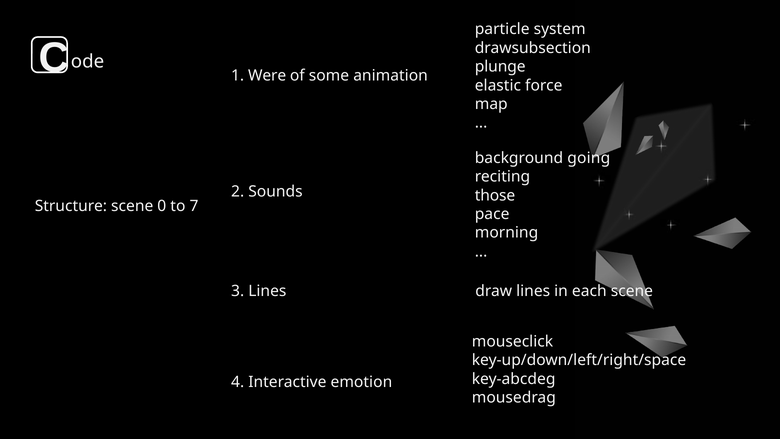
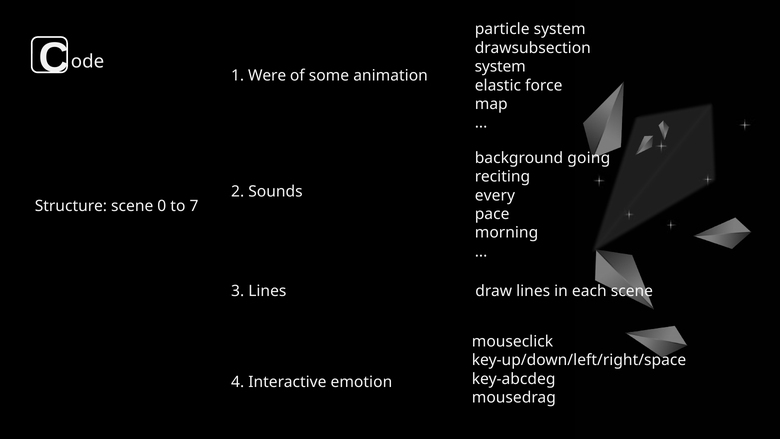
plunge at (500, 67): plunge -> system
those: those -> every
